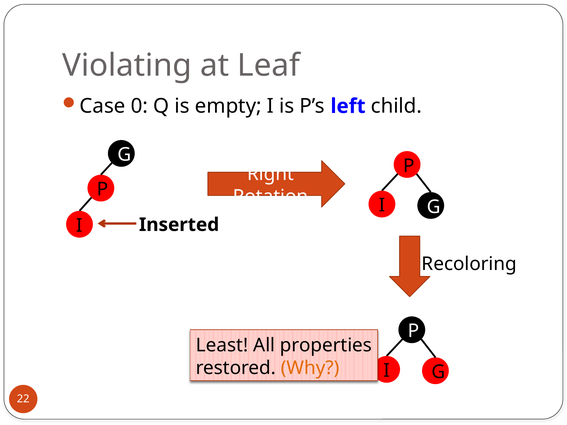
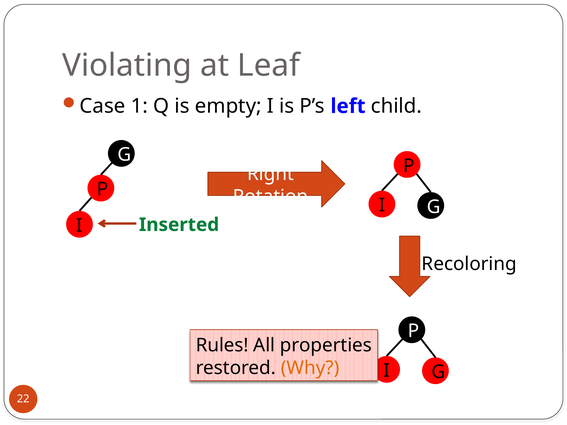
0: 0 -> 1
Inserted colour: black -> green
Least: Least -> Rules
